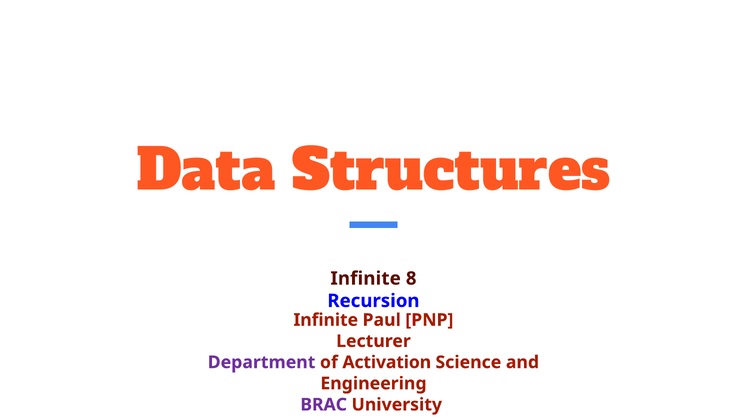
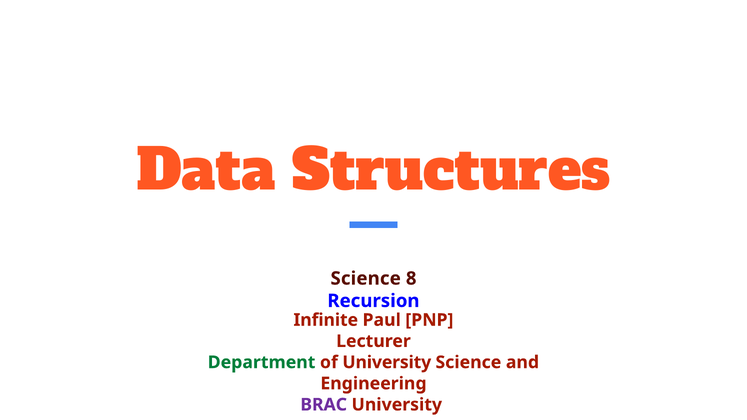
Infinite at (366, 279): Infinite -> Science
Department colour: purple -> green
of Activation: Activation -> University
